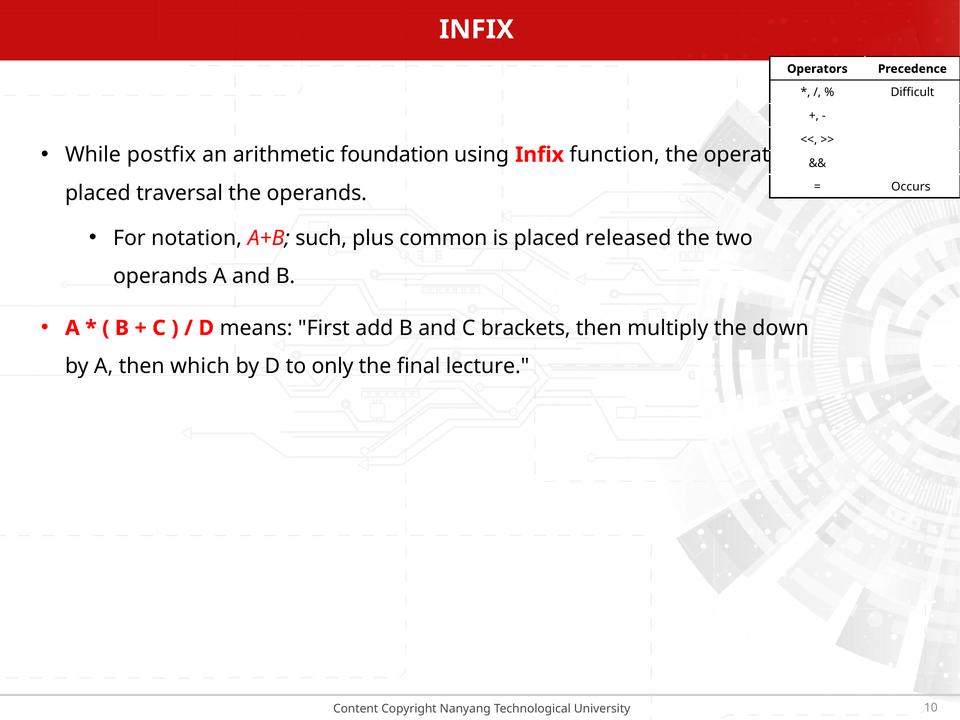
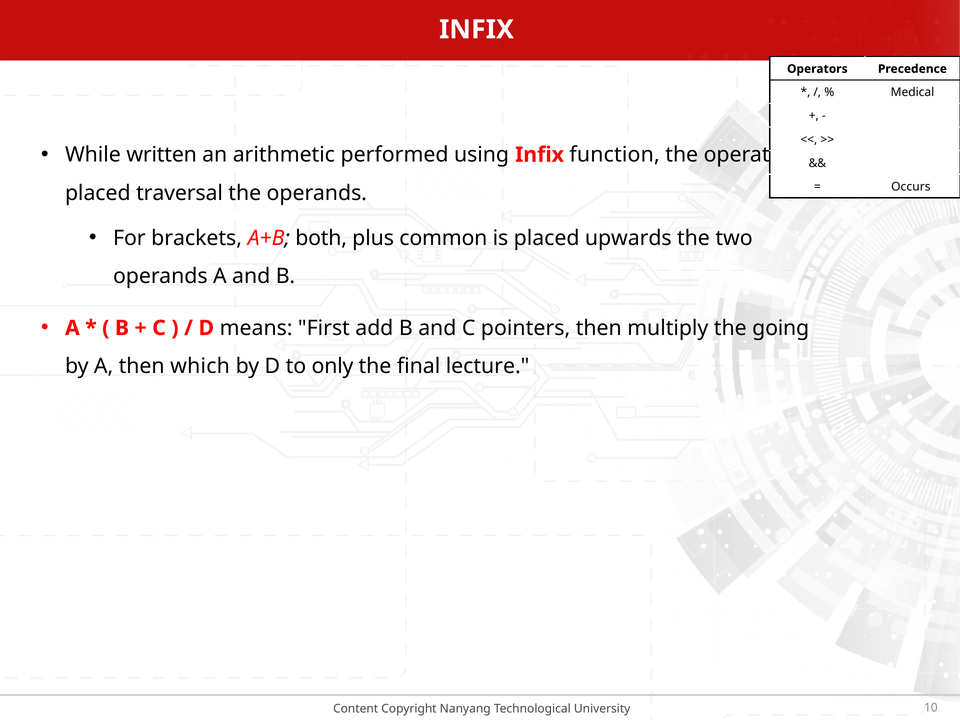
Difficult: Difficult -> Medical
postfix: postfix -> written
foundation: foundation -> performed
notation: notation -> brackets
such: such -> both
released: released -> upwards
brackets: brackets -> pointers
down: down -> going
